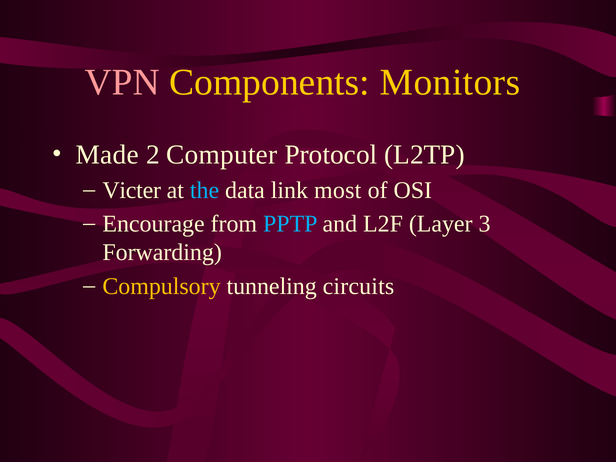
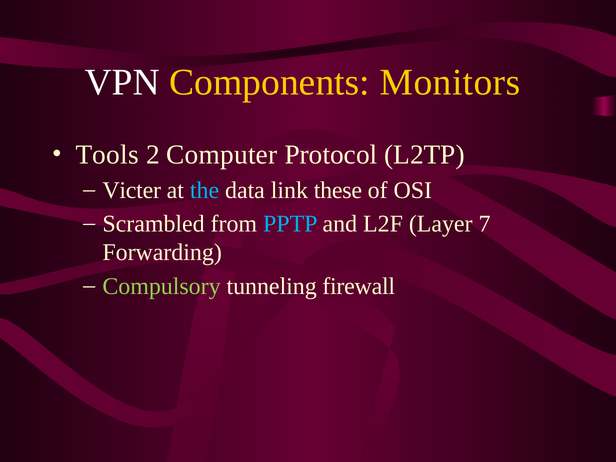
VPN colour: pink -> white
Made: Made -> Tools
most: most -> these
Encourage: Encourage -> Scrambled
3: 3 -> 7
Compulsory colour: yellow -> light green
circuits: circuits -> firewall
